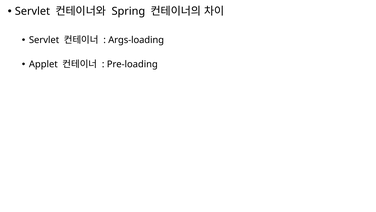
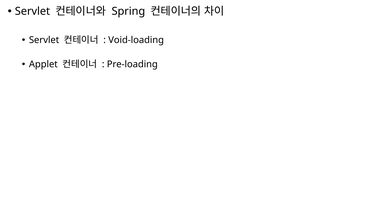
Args-loading: Args-loading -> Void-loading
